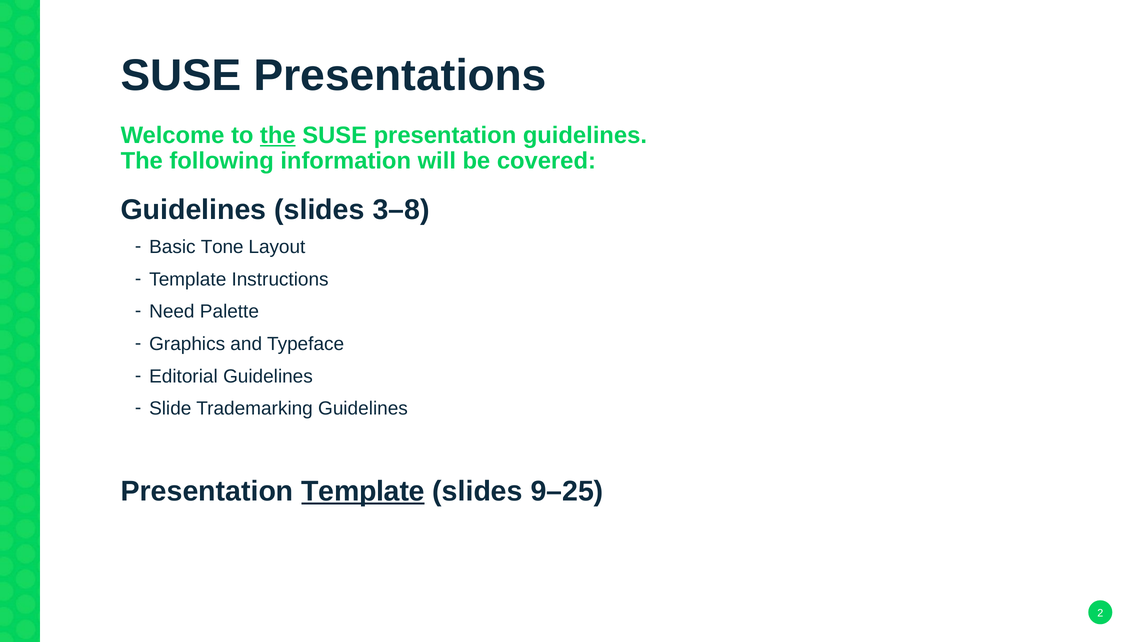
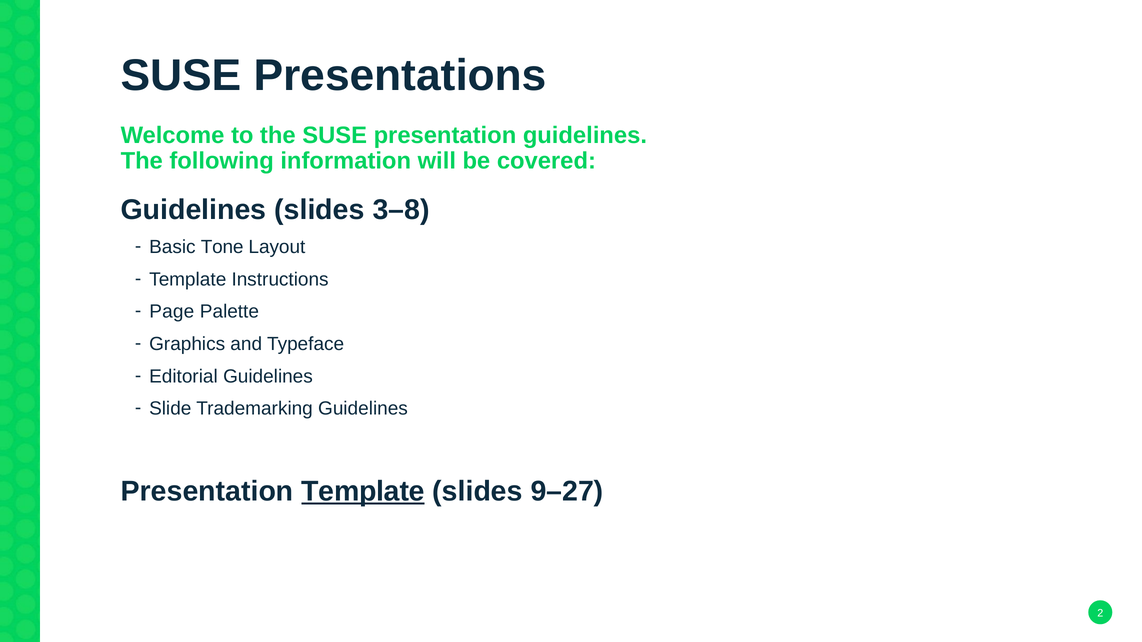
the at (278, 135) underline: present -> none
Need: Need -> Page
9–25: 9–25 -> 9–27
